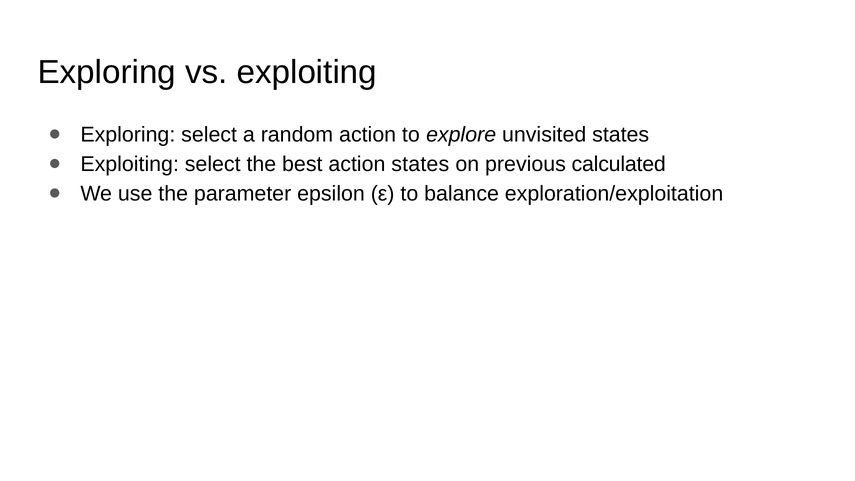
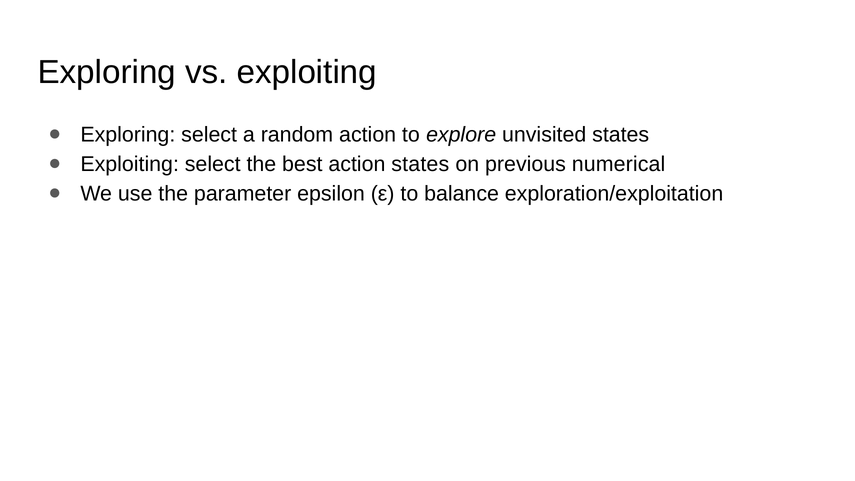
calculated: calculated -> numerical
